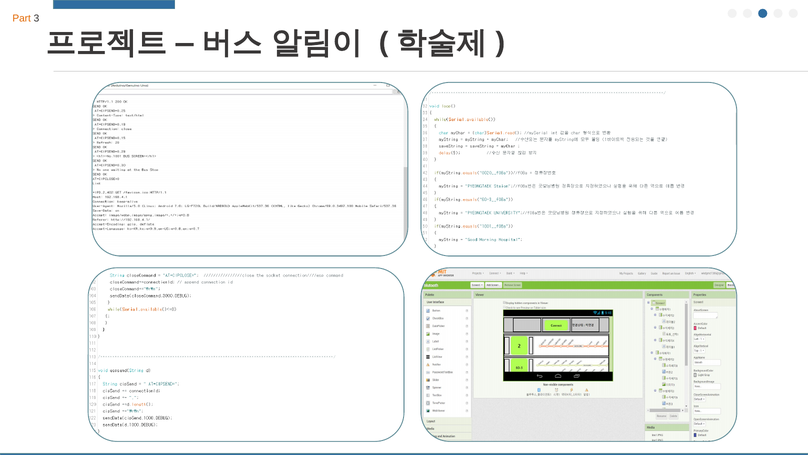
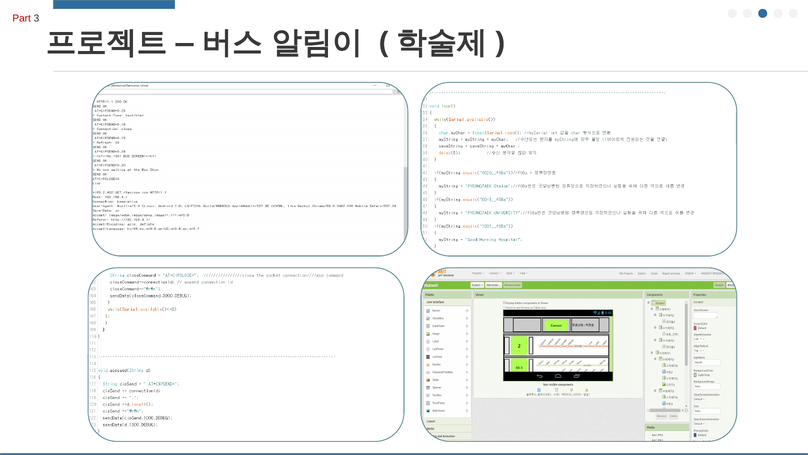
Part colour: orange -> red
